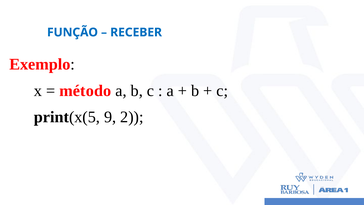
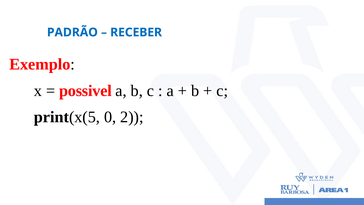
FUNÇÃO: FUNÇÃO -> PADRÃO
método: método -> possivel
9: 9 -> 0
